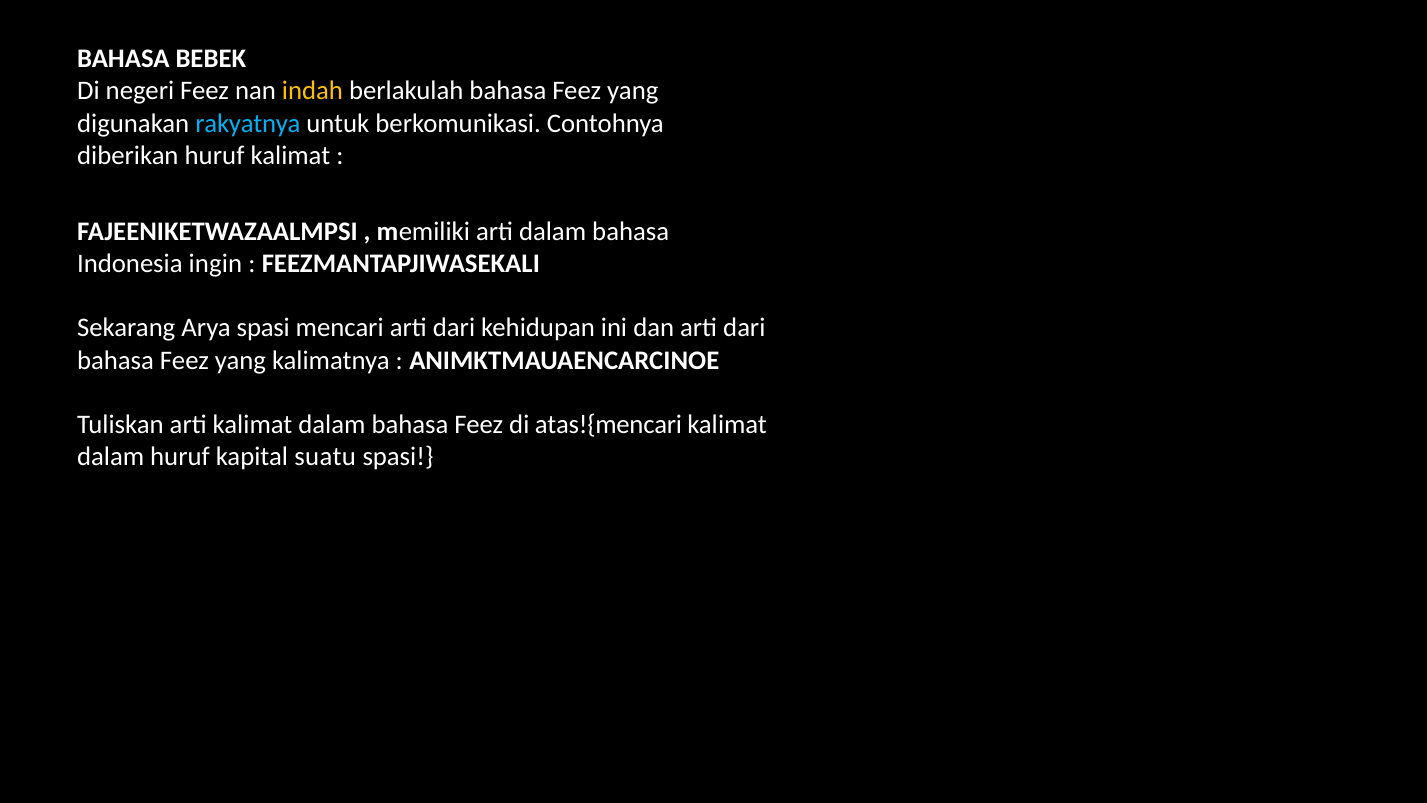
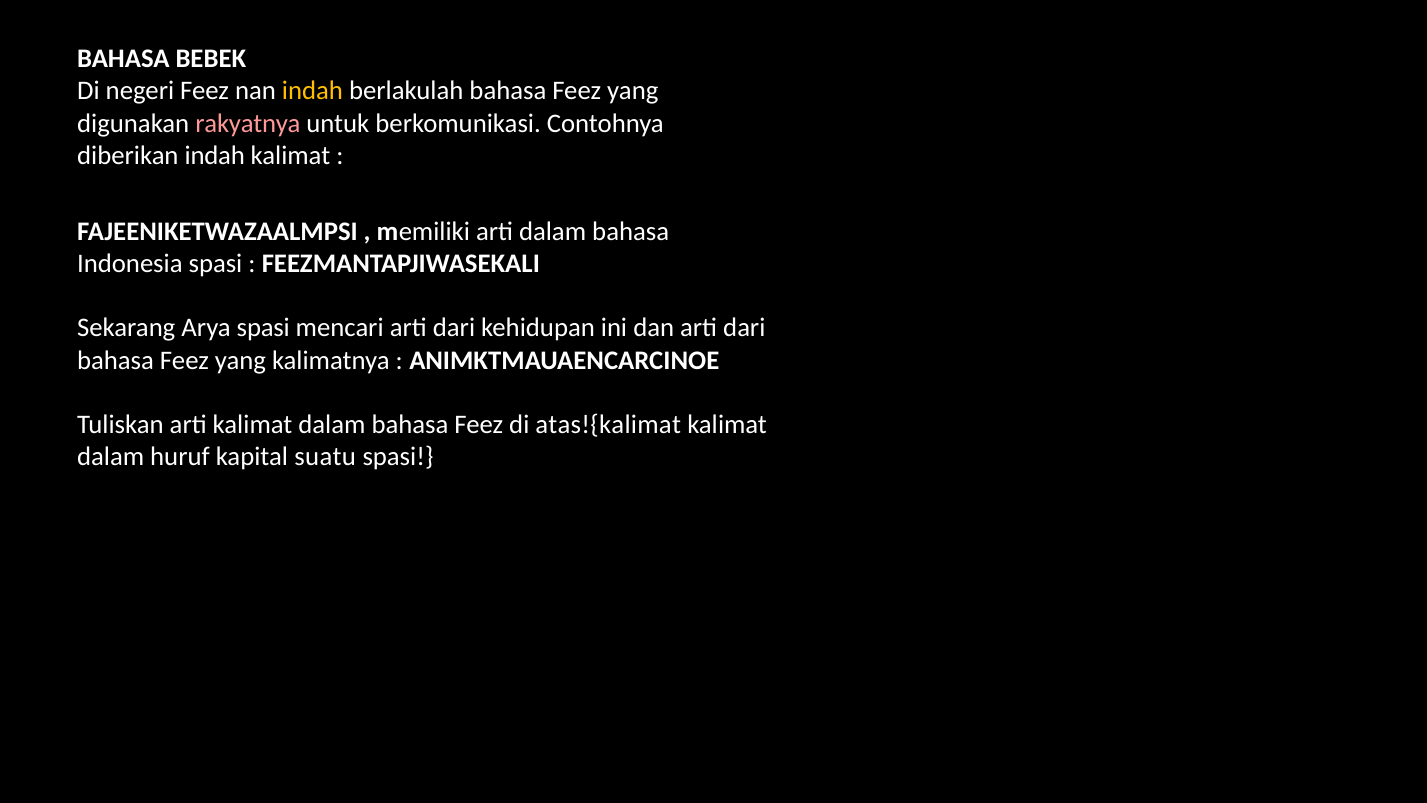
rakyatnya colour: light blue -> pink
diberikan huruf: huruf -> indah
Indonesia ingin: ingin -> spasi
atas!{mencari: atas!{mencari -> atas!{kalimat
